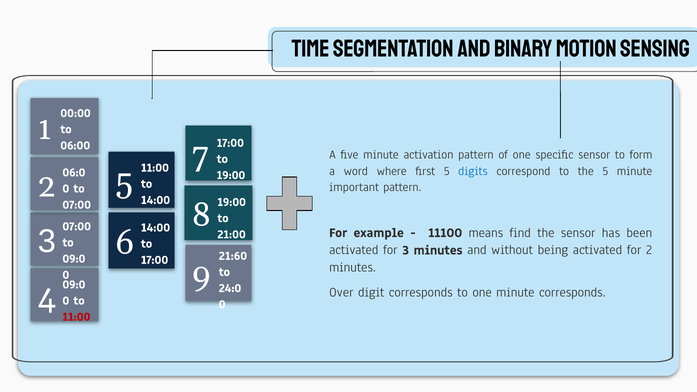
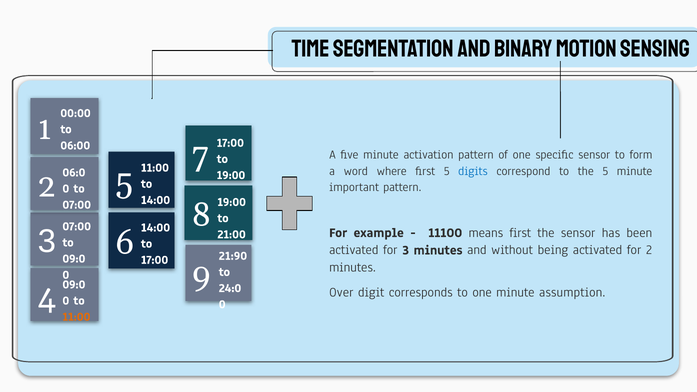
means find: find -> first
21:60: 21:60 -> 21:90
minute corresponds: corresponds -> assumption
11:00 at (76, 317) colour: red -> orange
